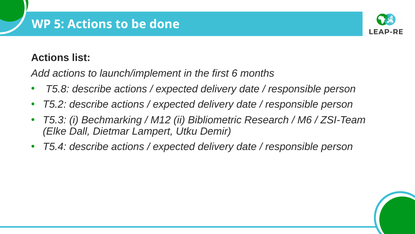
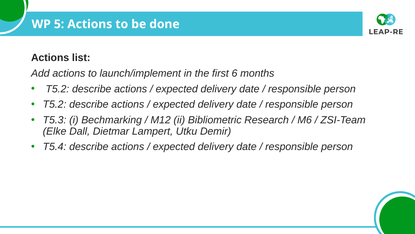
T5.8 at (57, 89): T5.8 -> T5.2
